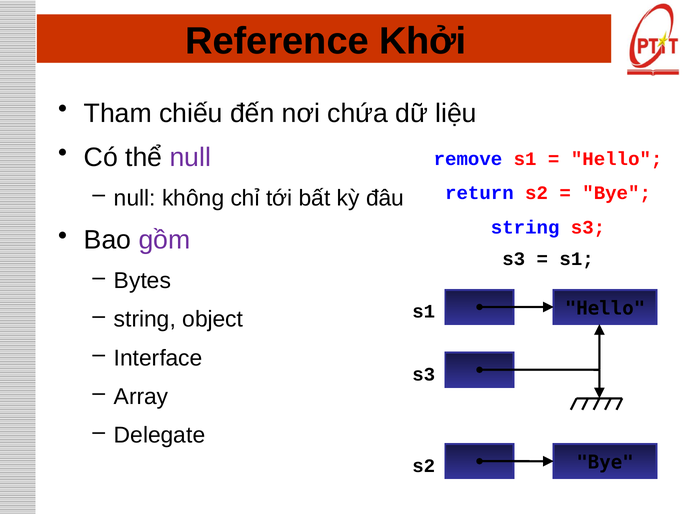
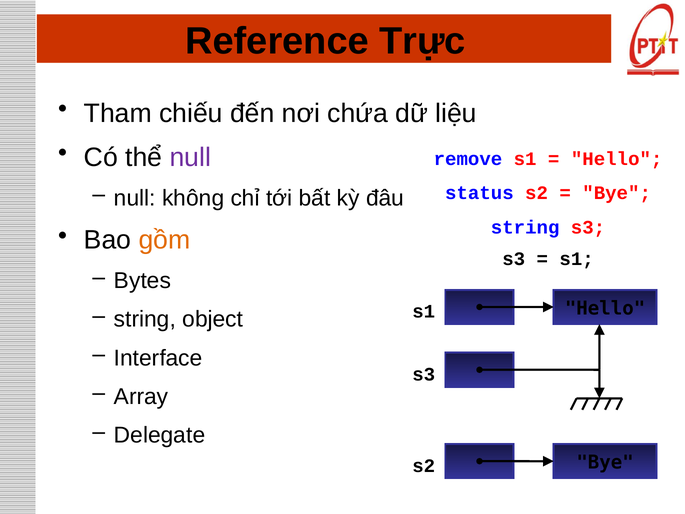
Khởi: Khởi -> Trực
return: return -> status
gồm colour: purple -> orange
